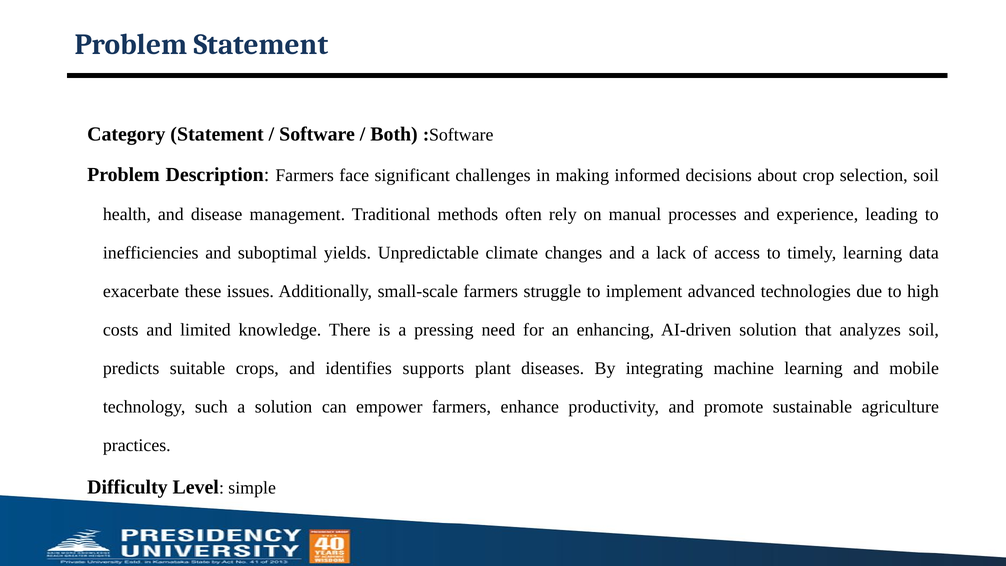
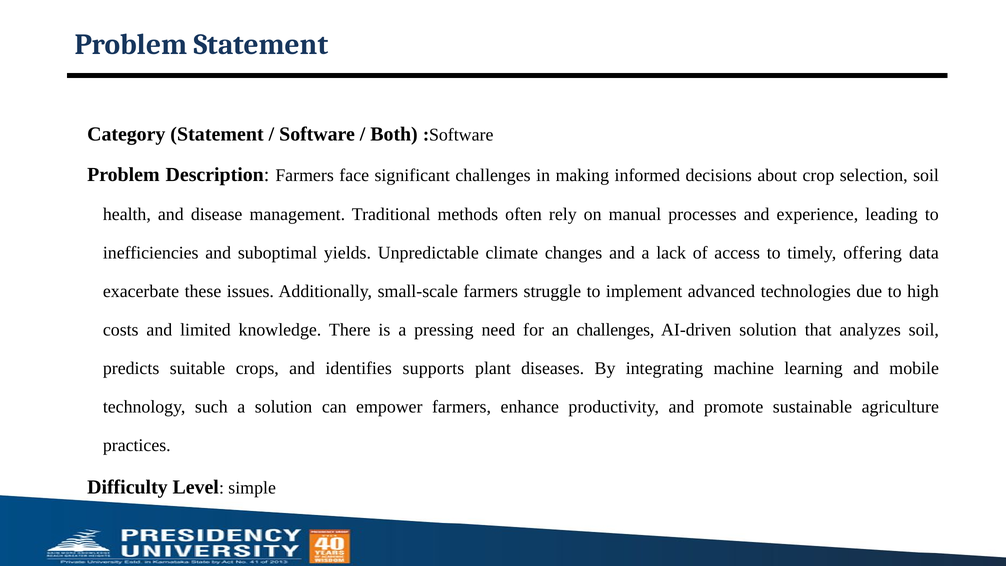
timely learning: learning -> offering
an enhancing: enhancing -> challenges
